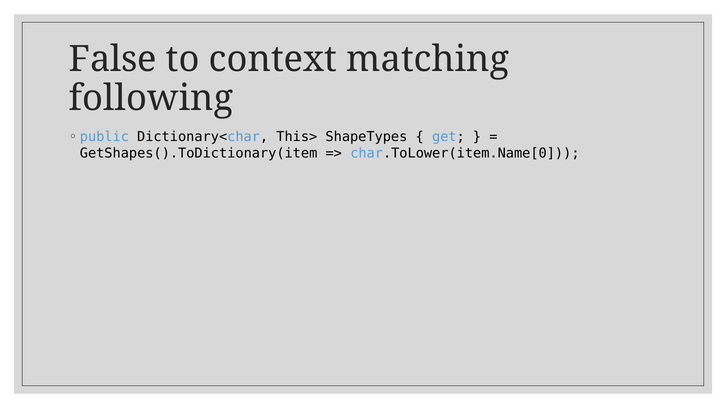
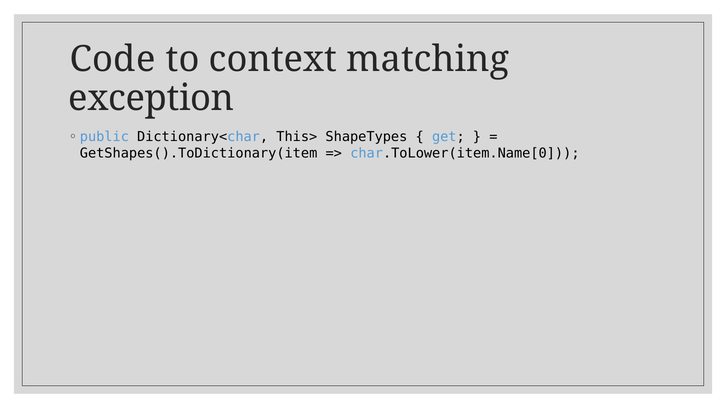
False: False -> Code
following: following -> exception
